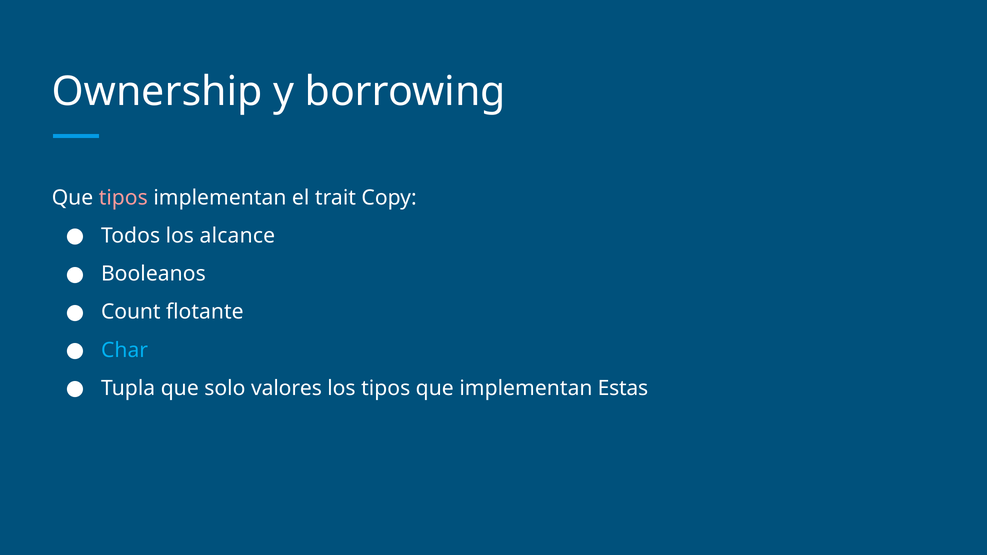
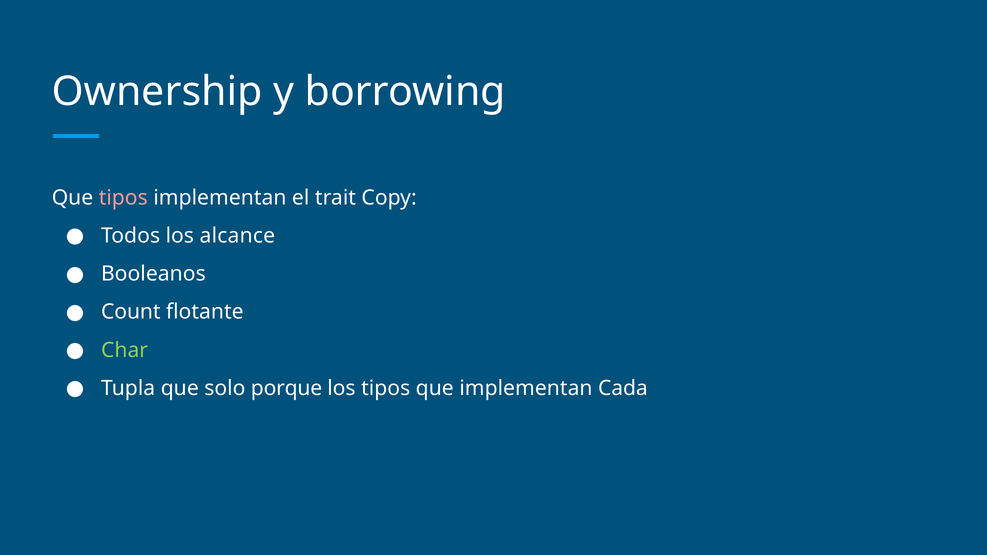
Char colour: light blue -> light green
valores: valores -> porque
Estas: Estas -> Cada
